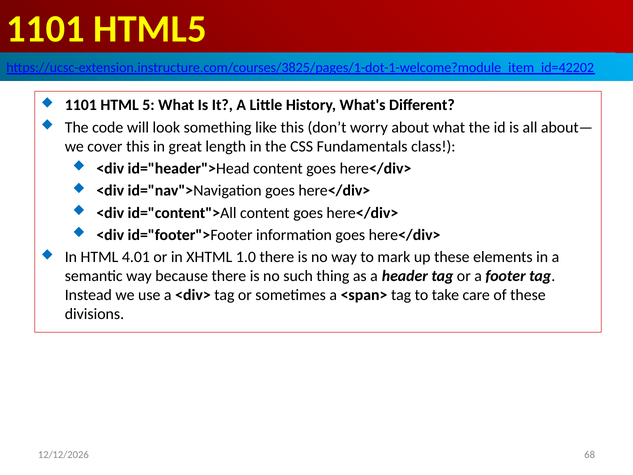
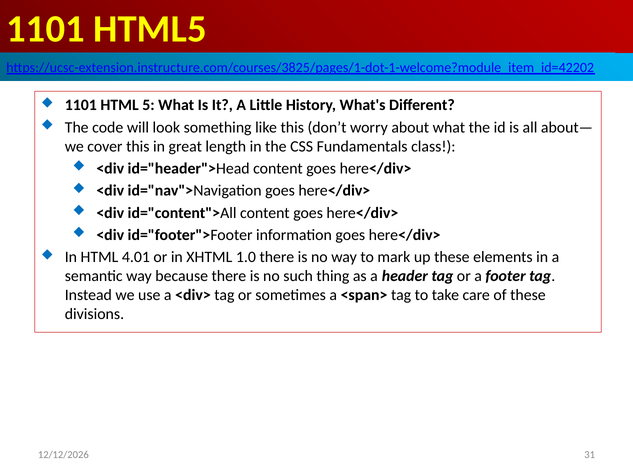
68: 68 -> 31
